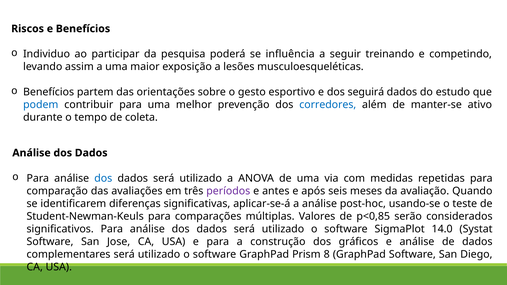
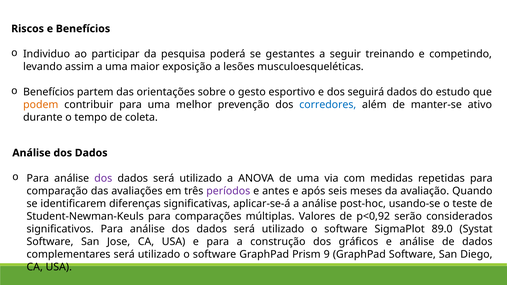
influência: influência -> gestantes
podem colour: blue -> orange
dos at (103, 178) colour: blue -> purple
p<0,85: p<0,85 -> p<0,92
14.0: 14.0 -> 89.0
8: 8 -> 9
